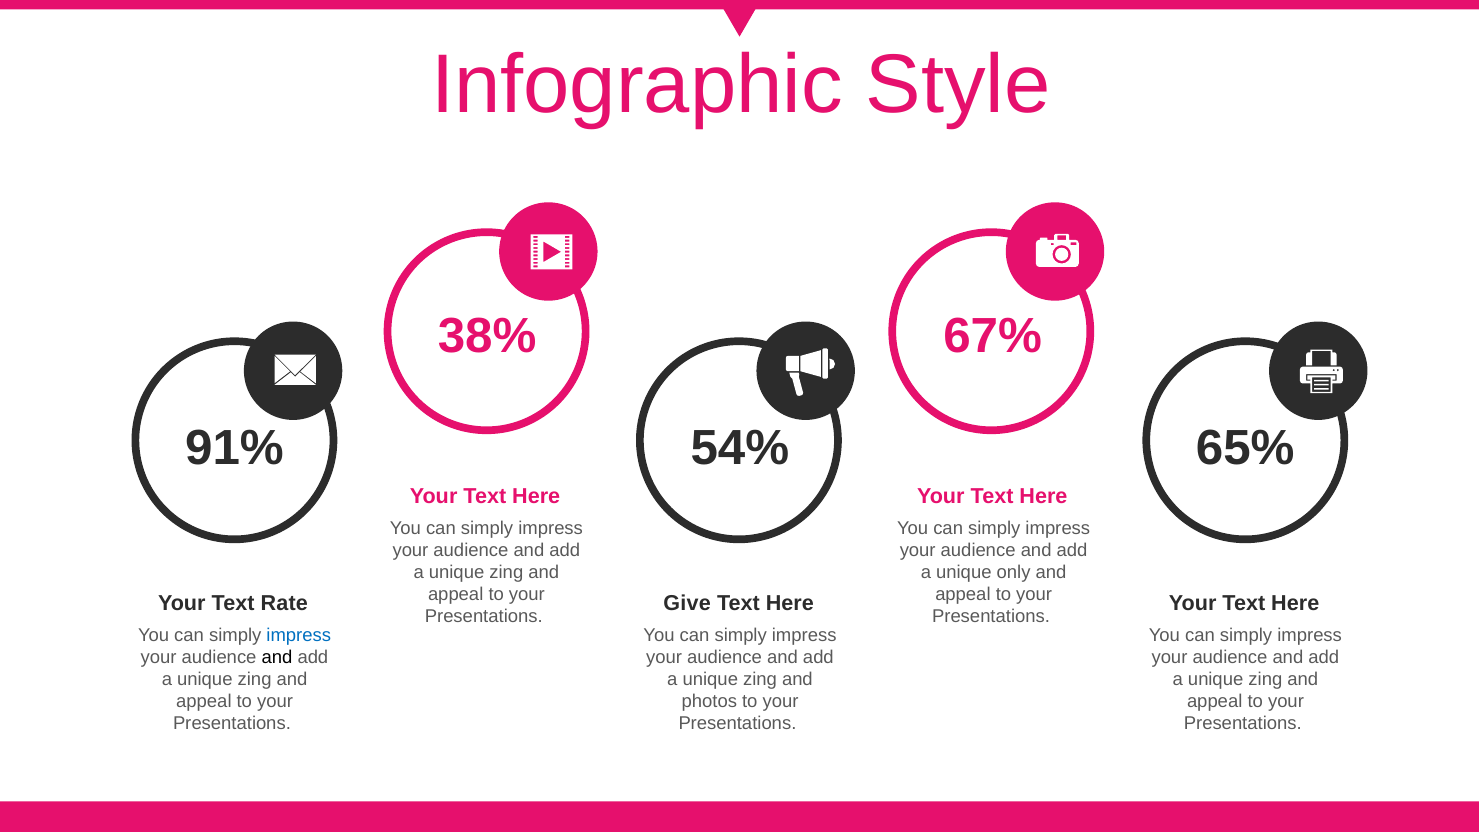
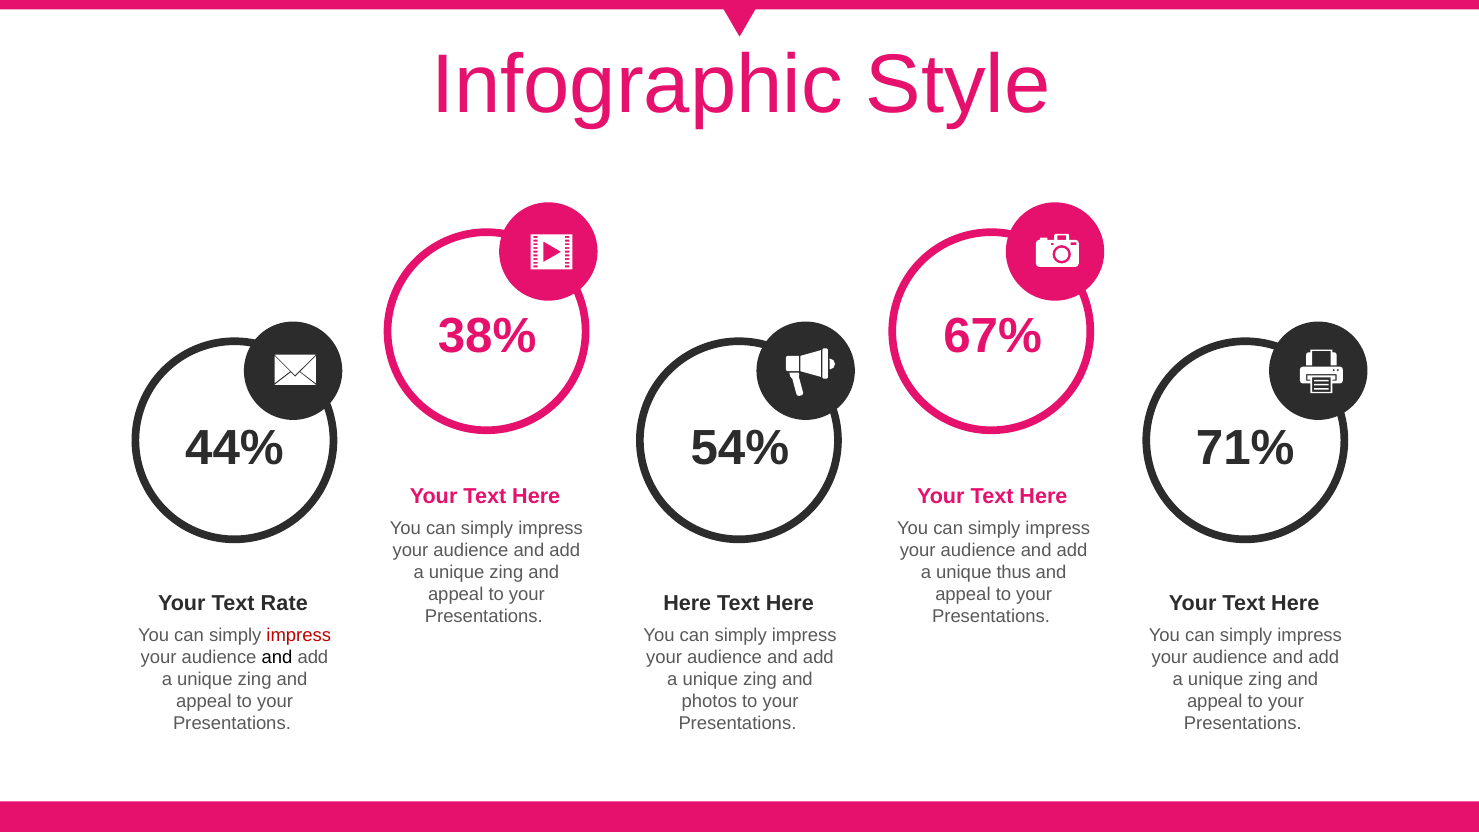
91%: 91% -> 44%
65%: 65% -> 71%
only: only -> thus
Give at (687, 603): Give -> Here
impress at (299, 635) colour: blue -> red
